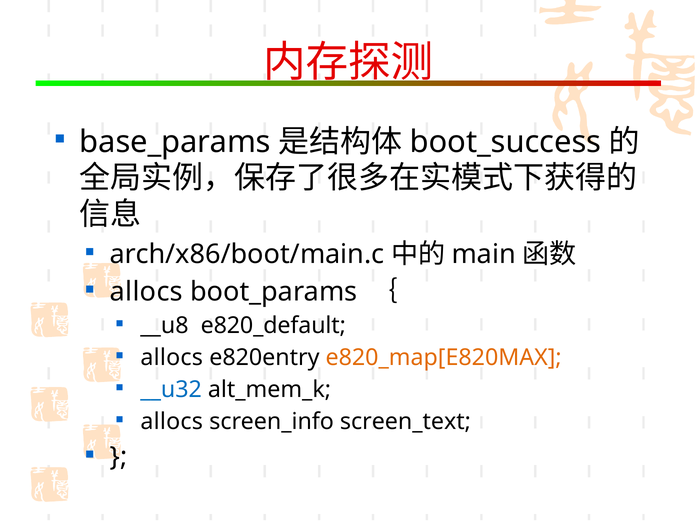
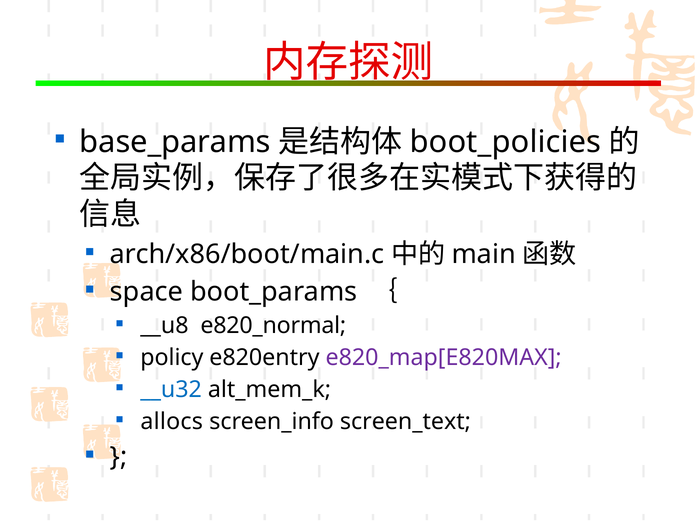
boot_success: boot_success -> boot_policies
allocs at (146, 291): allocs -> space
e820_default: e820_default -> e820_normal
allocs at (172, 358): allocs -> policy
e820_map[E820MAX colour: orange -> purple
